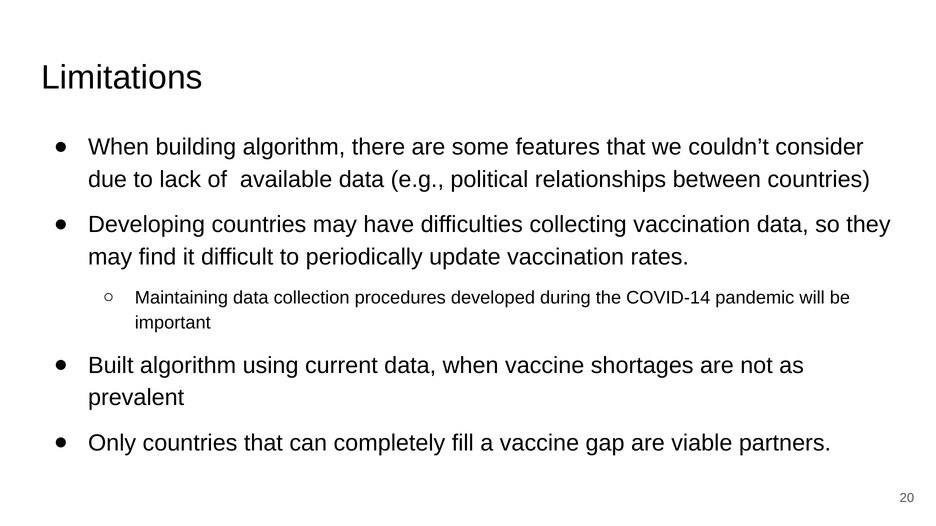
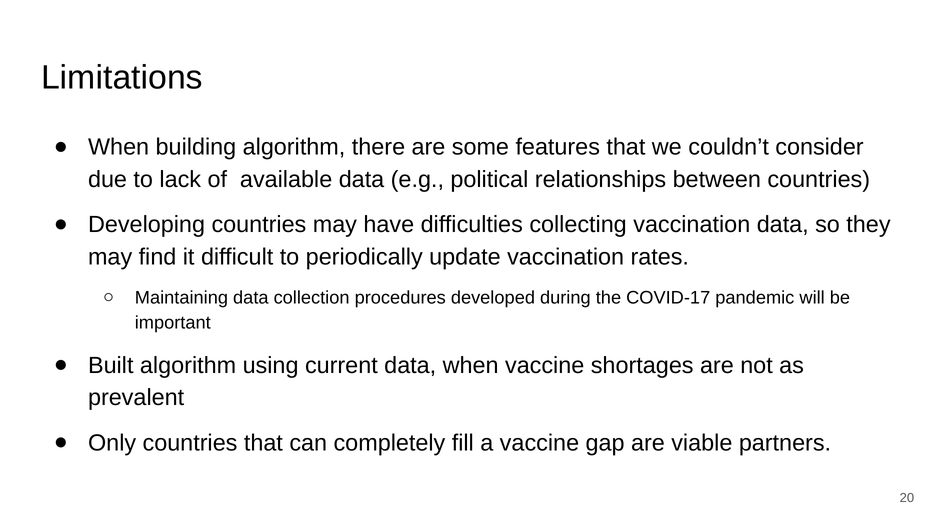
COVID-14: COVID-14 -> COVID-17
